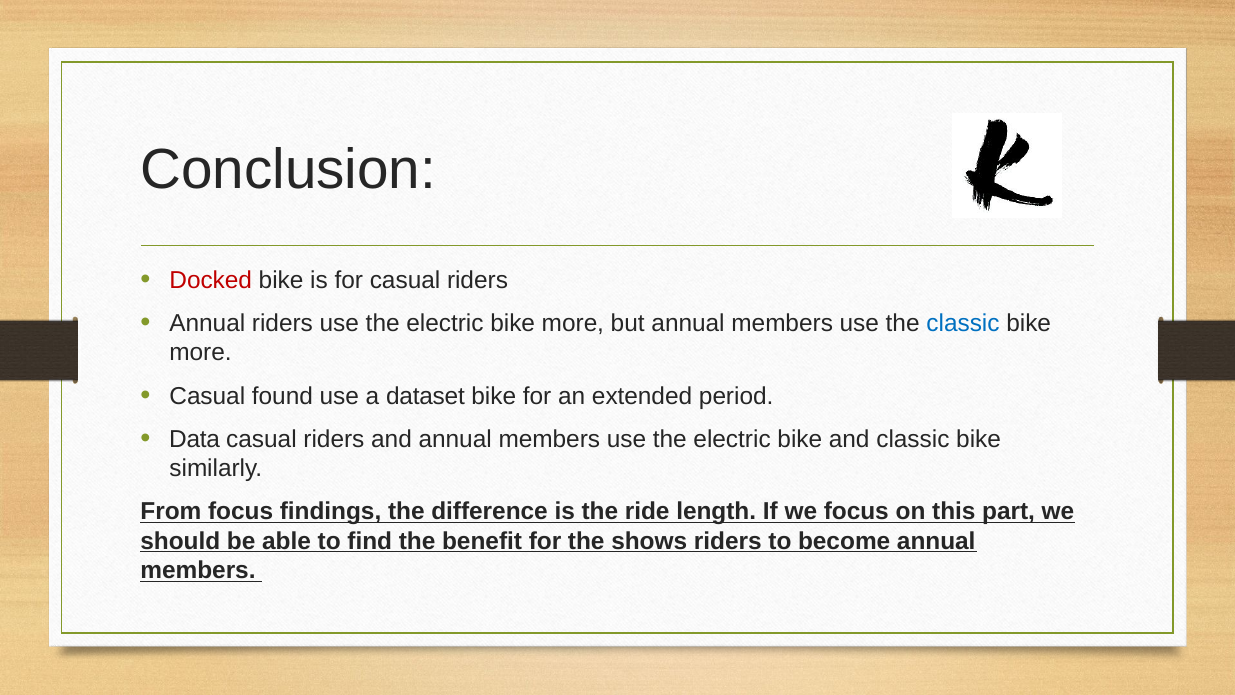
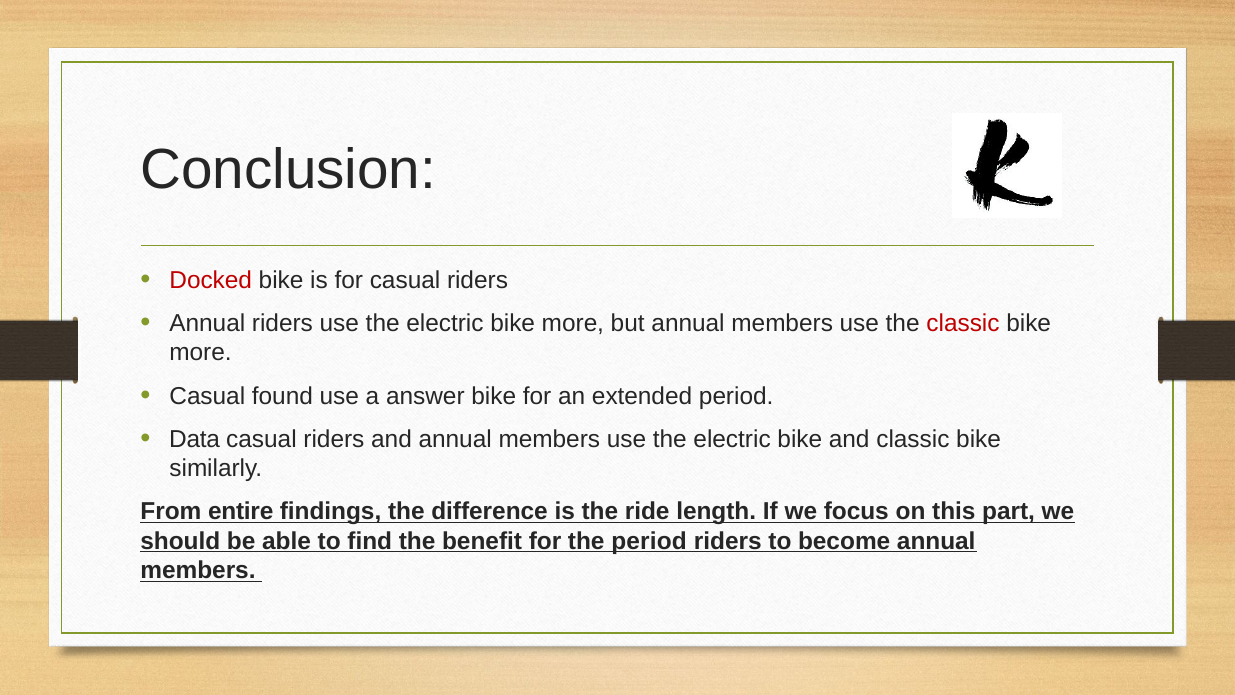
classic at (963, 323) colour: blue -> red
dataset: dataset -> answer
From focus: focus -> entire
the shows: shows -> period
